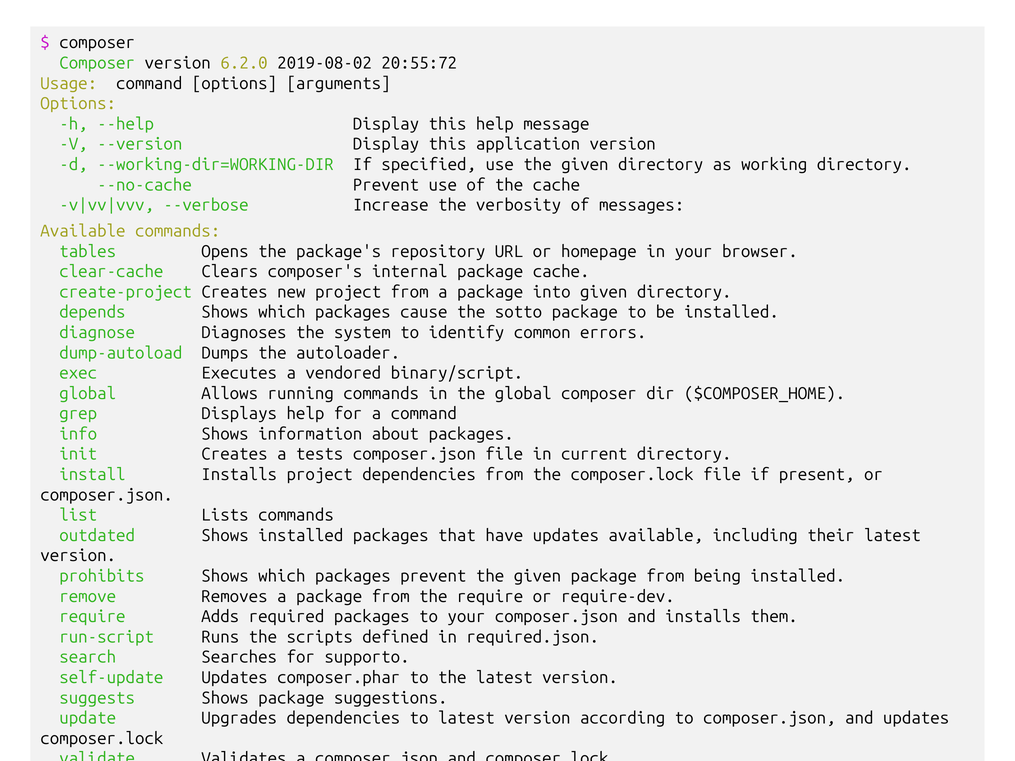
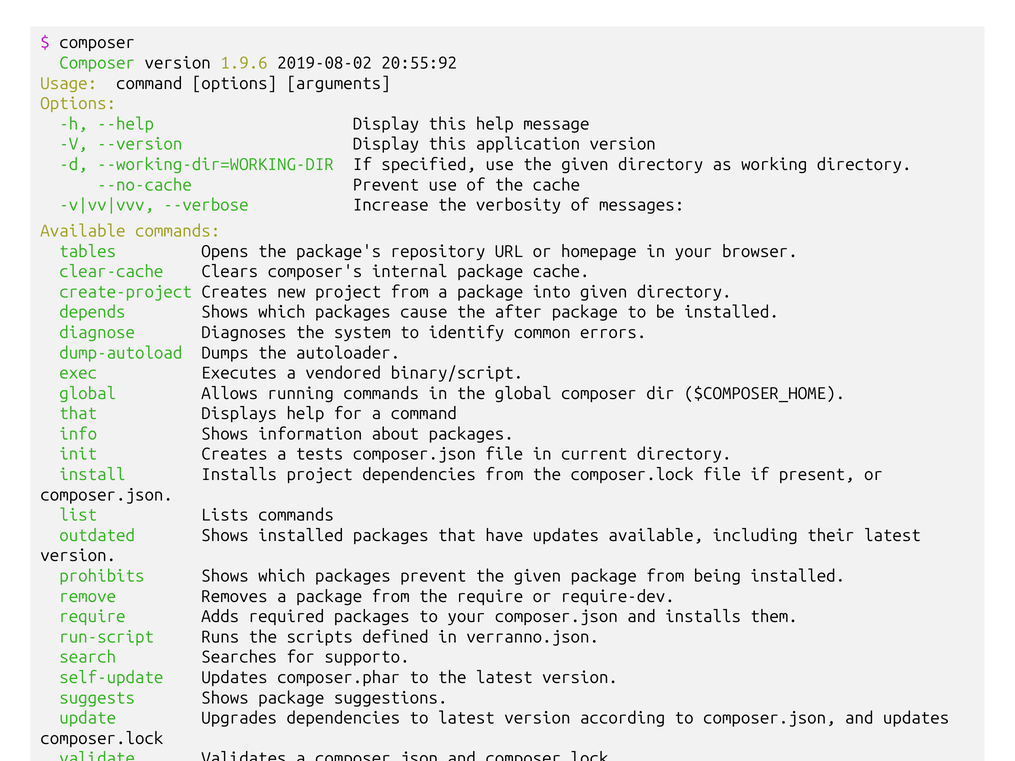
6.2.0: 6.2.0 -> 1.9.6
20:55:72: 20:55:72 -> 20:55:92
sotto: sotto -> after
grep at (78, 414): grep -> that
required.json: required.json -> verranno.json
